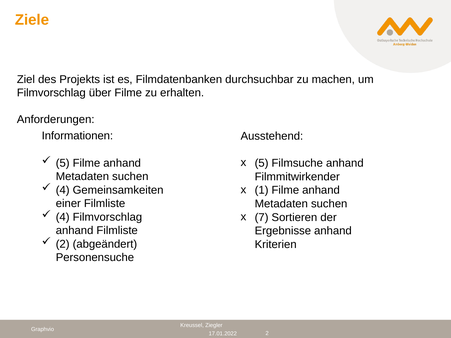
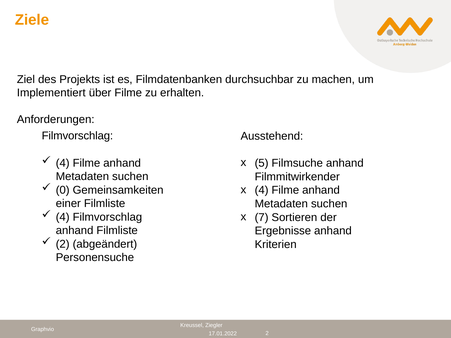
Filmvorschlag at (51, 93): Filmvorschlag -> Implementiert
Informationen at (77, 136): Informationen -> Filmvorschlag
5 at (63, 163): 5 -> 4
4 at (63, 190): 4 -> 0
1 at (262, 190): 1 -> 4
